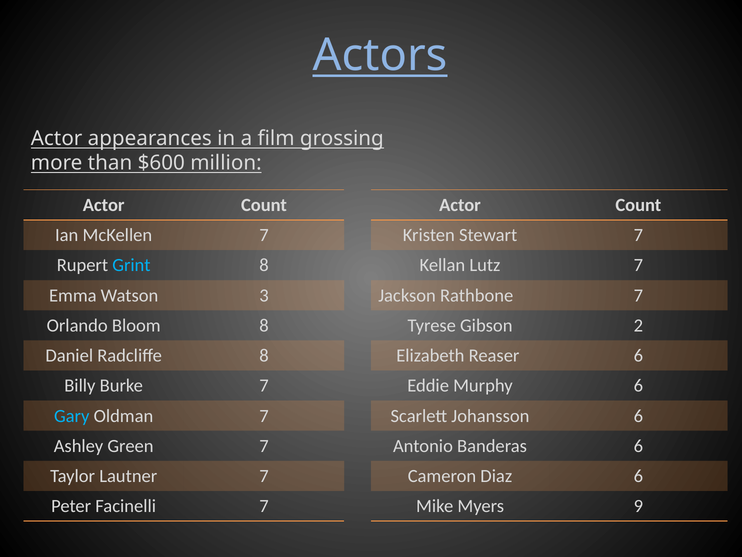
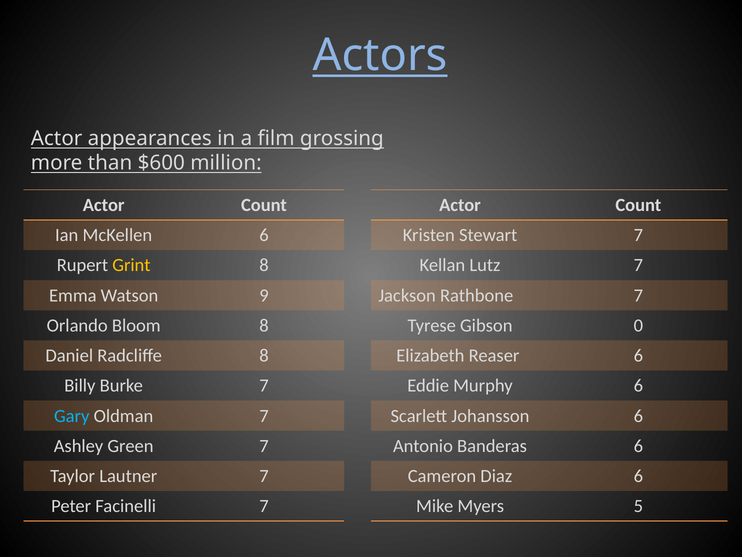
McKellen 7: 7 -> 6
Grint colour: light blue -> yellow
3: 3 -> 9
2: 2 -> 0
9: 9 -> 5
